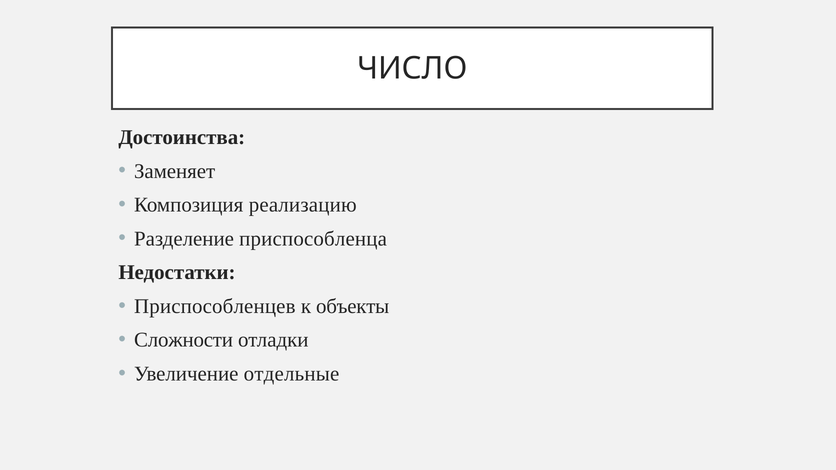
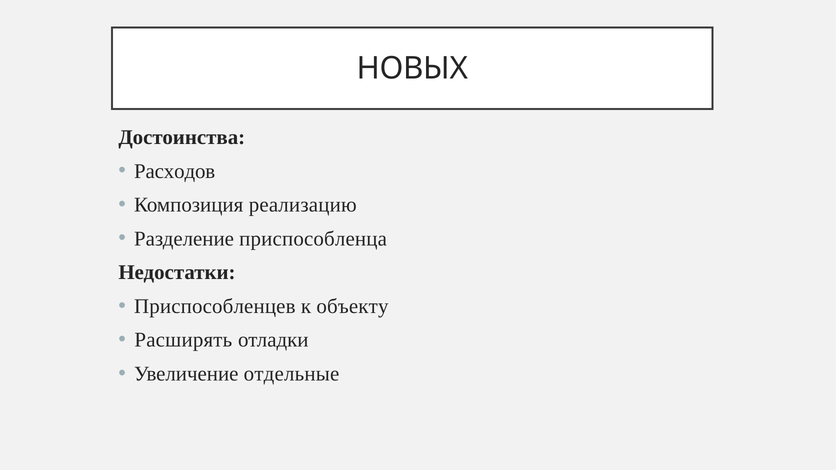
ЧИСЛО: ЧИСЛО -> НОВЫХ
Заменяет: Заменяет -> Расходов
объекты: объекты -> объекту
Сложности: Сложности -> Расширять
